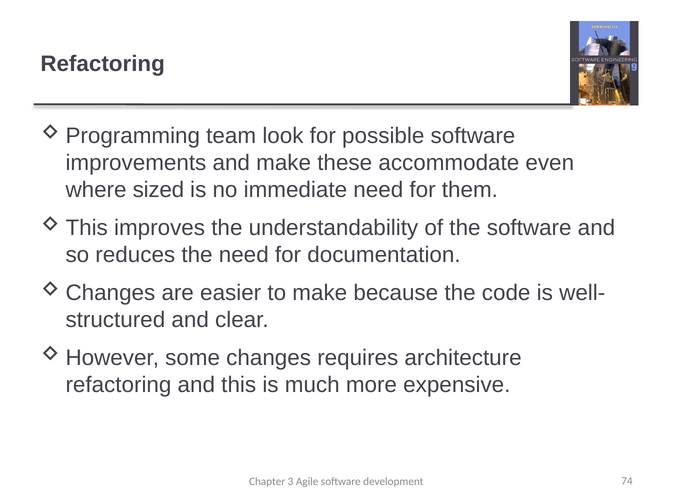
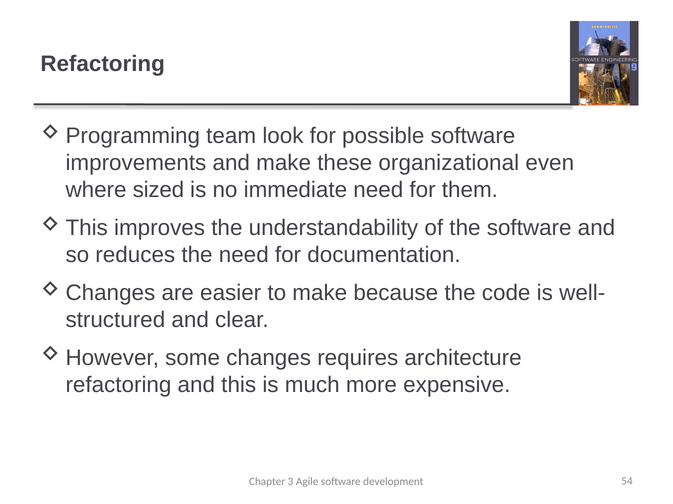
accommodate: accommodate -> organizational
74: 74 -> 54
